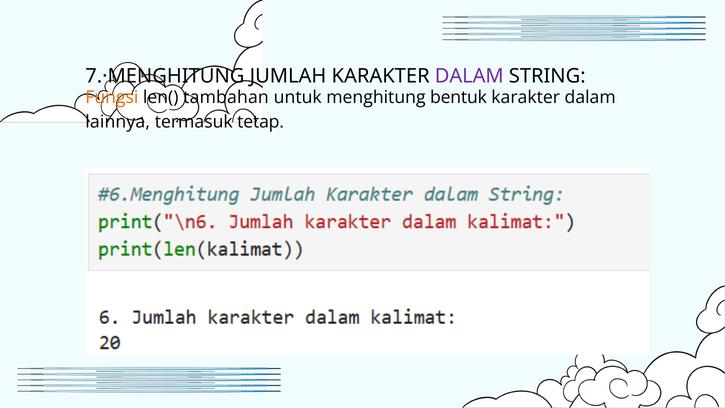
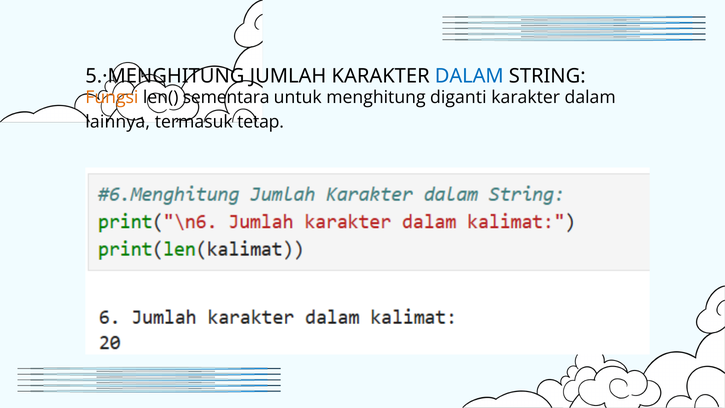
7.·MENGHITUNG: 7.·MENGHITUNG -> 5.·MENGHITUNG
DALAM at (469, 76) colour: purple -> blue
tambahan: tambahan -> sementara
bentuk: bentuk -> diganti
